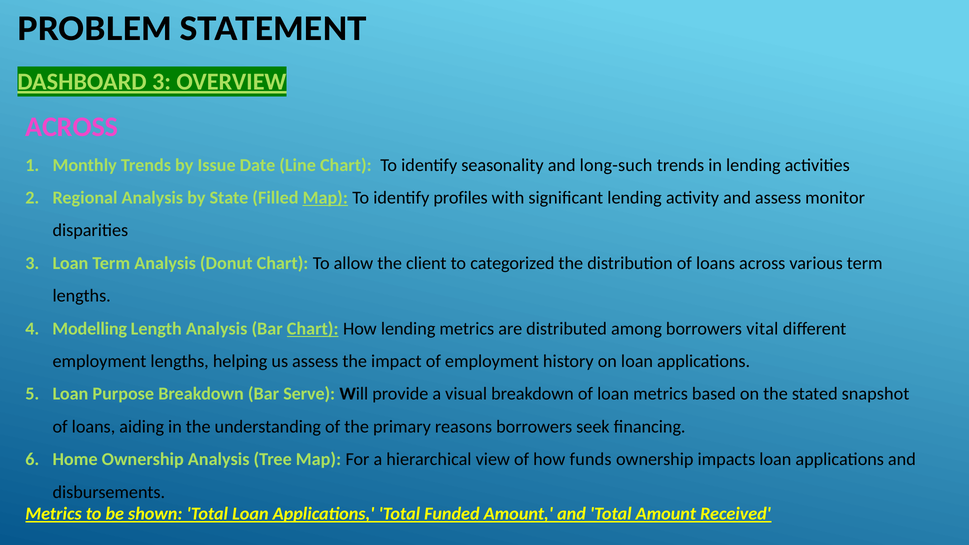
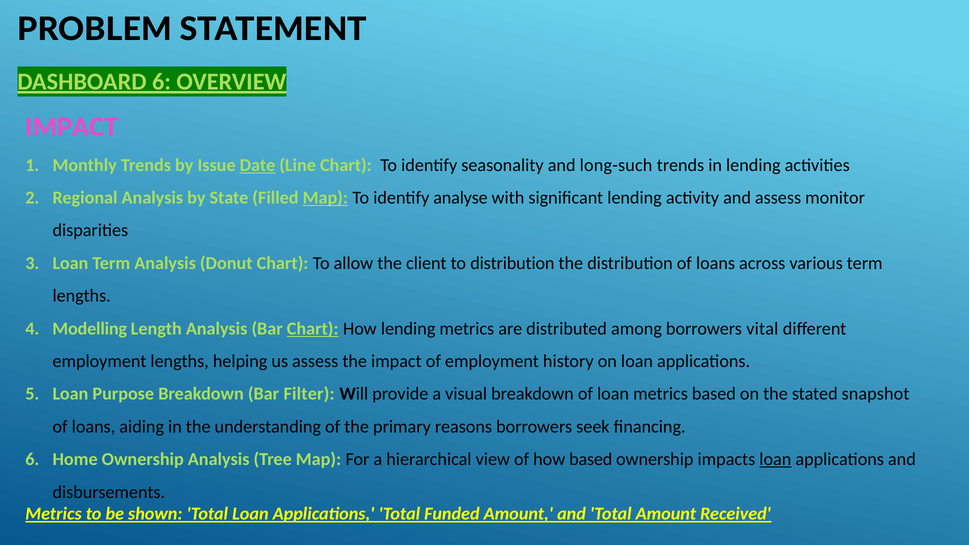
DASHBOARD 3: 3 -> 6
ACROSS at (72, 127): ACROSS -> IMPACT
Date underline: none -> present
profiles: profiles -> analyse
to categorized: categorized -> distribution
Serve: Serve -> Filter
how funds: funds -> based
loan at (775, 459) underline: none -> present
